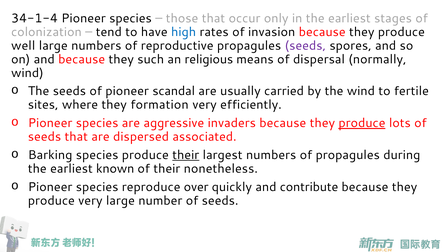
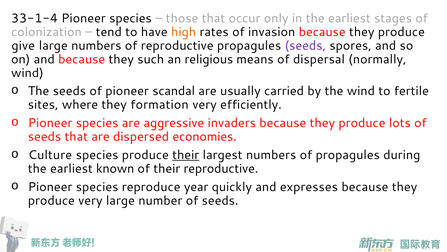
34-1-4: 34-1-4 -> 33-1-4
high colour: blue -> orange
well: well -> give
produce at (362, 123) underline: present -> none
associated: associated -> economies
Barking: Barking -> Culture
their nonetheless: nonetheless -> reproductive
over: over -> year
contribute: contribute -> expresses
